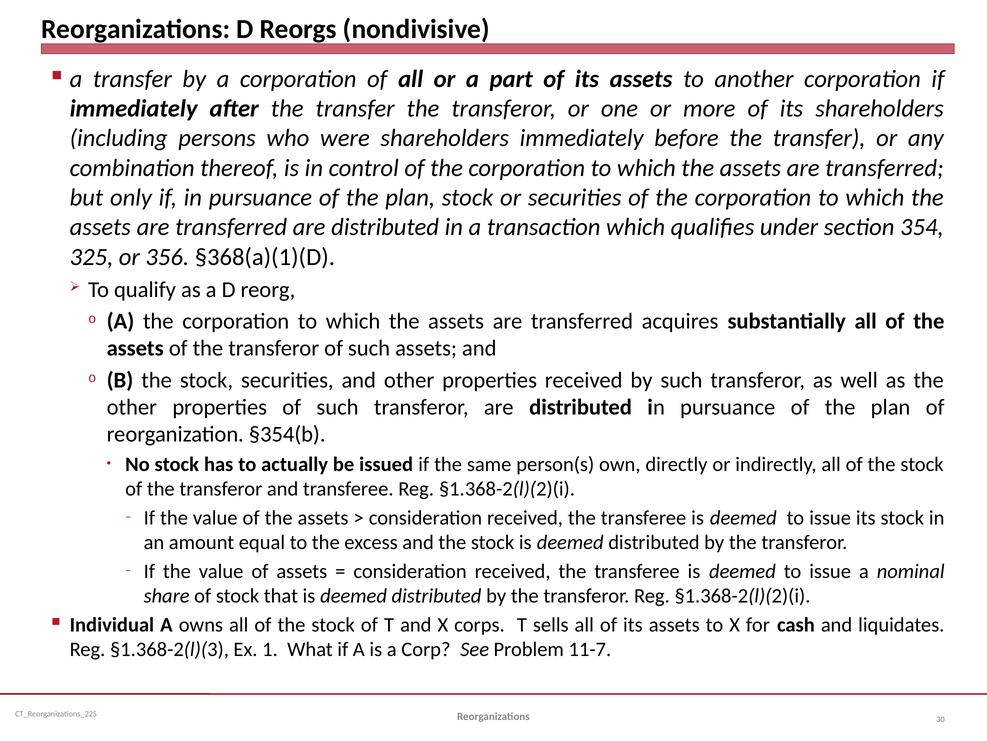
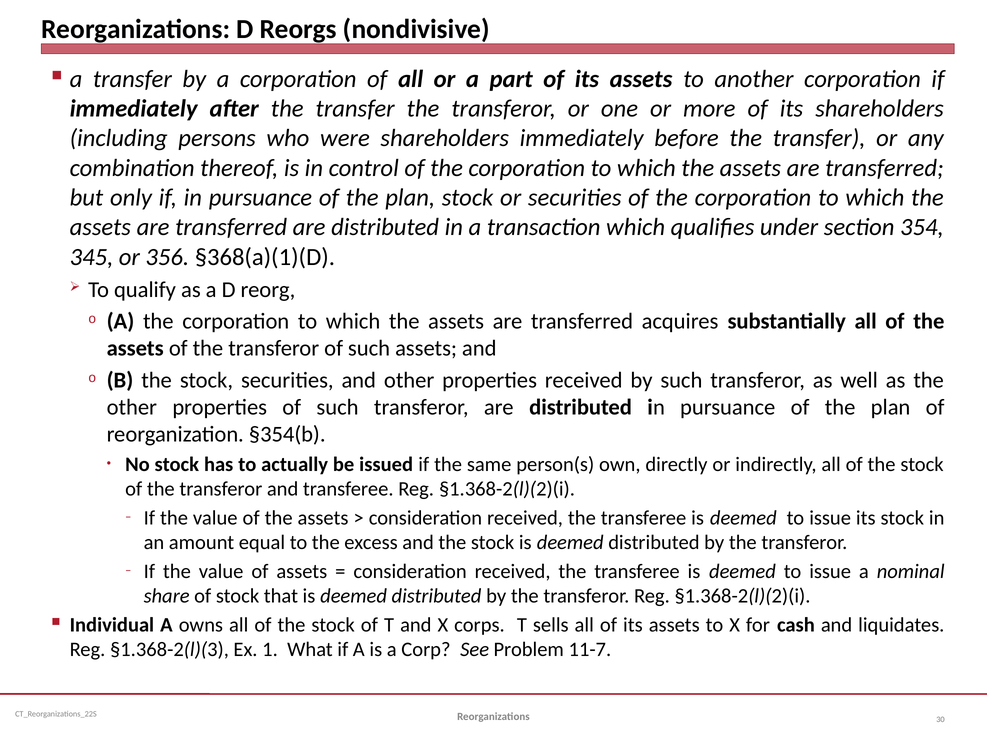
325: 325 -> 345
